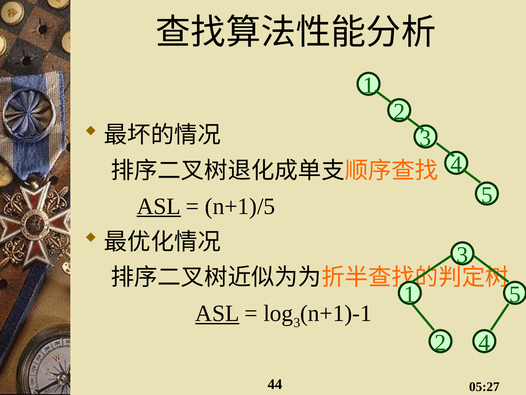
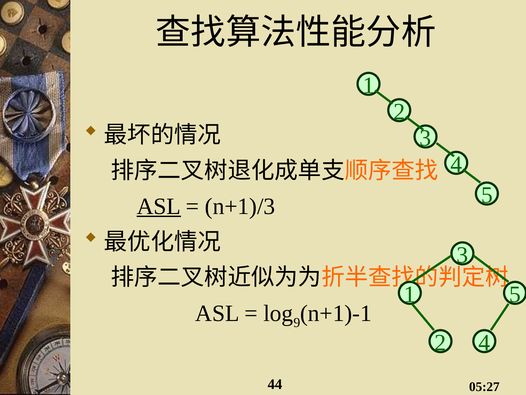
n+1)/5: n+1)/5 -> n+1)/3
ASL at (217, 313) underline: present -> none
3 at (297, 322): 3 -> 9
